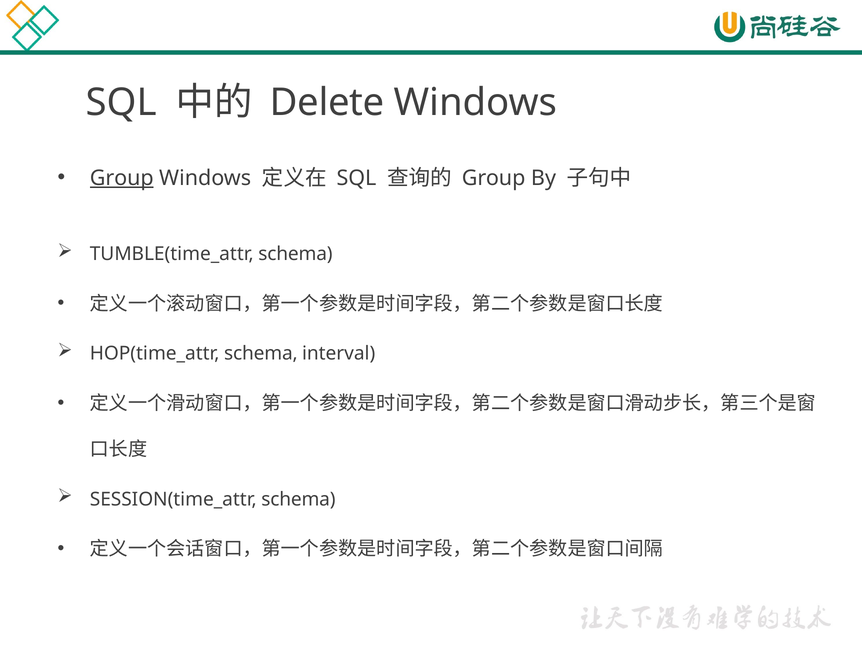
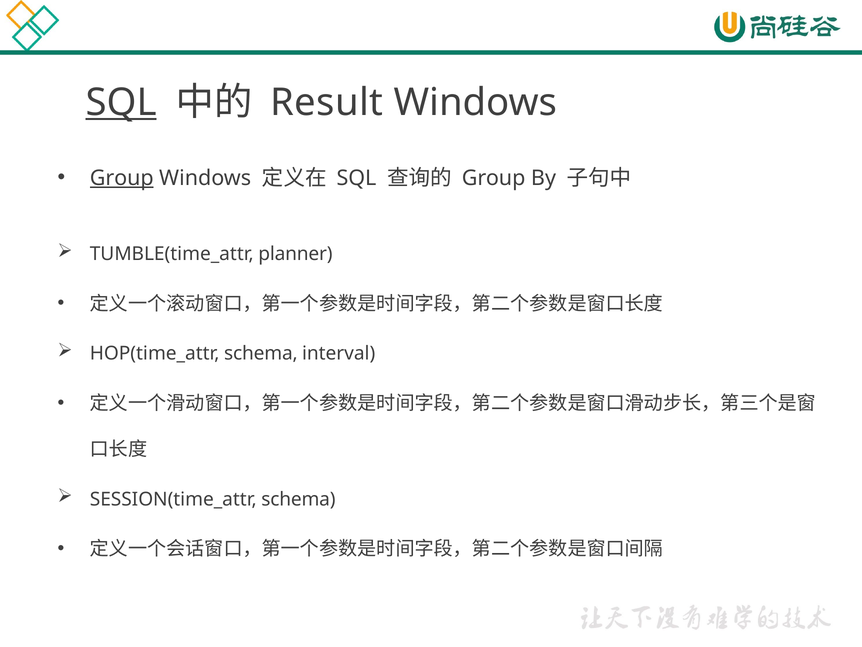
SQL at (121, 102) underline: none -> present
Delete: Delete -> Result
TUMBLE(time_attr schema: schema -> planner
